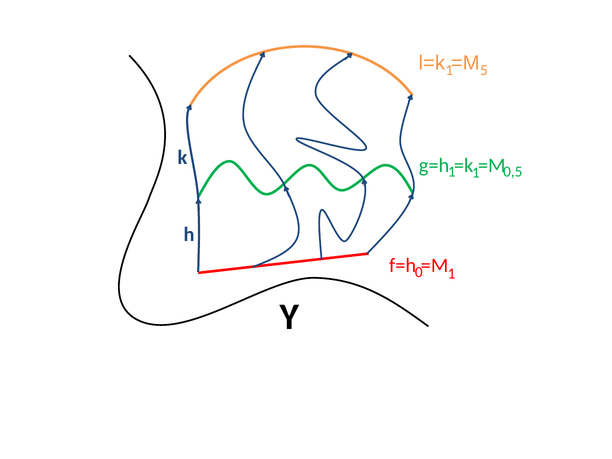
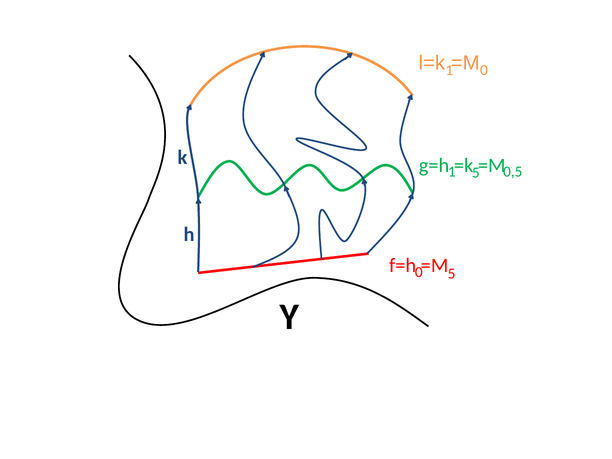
1 5: 5 -> 0
1 at (476, 173): 1 -> 5
0 1: 1 -> 5
